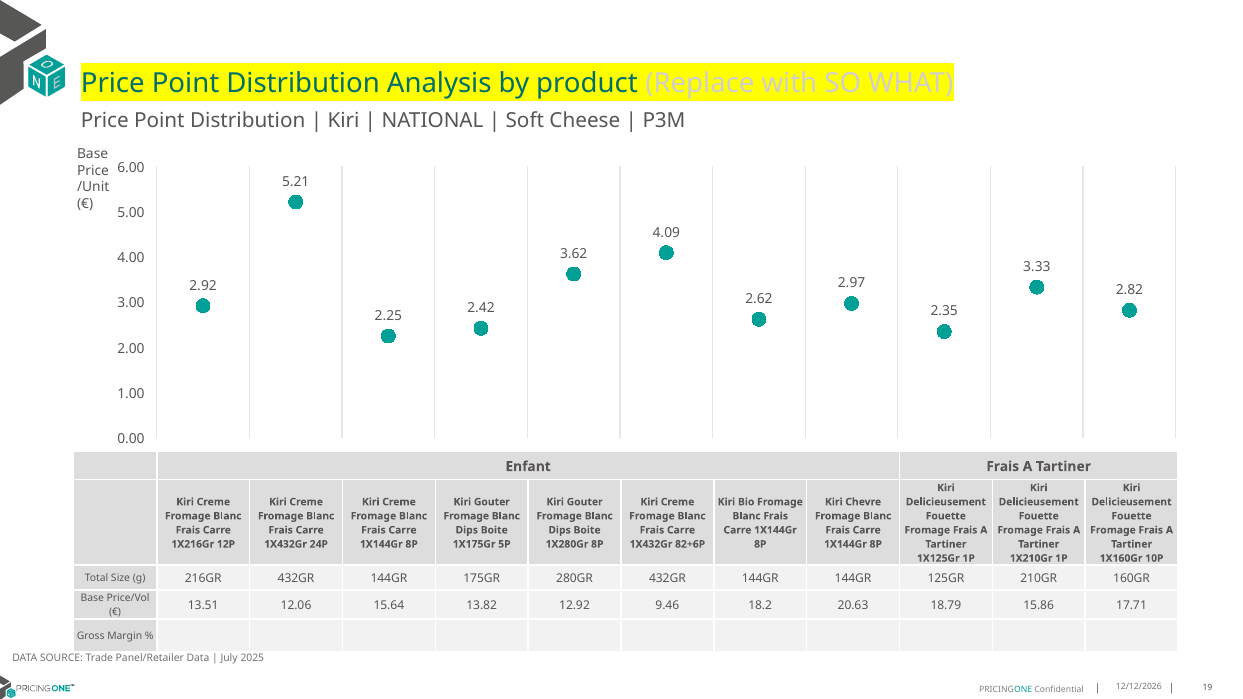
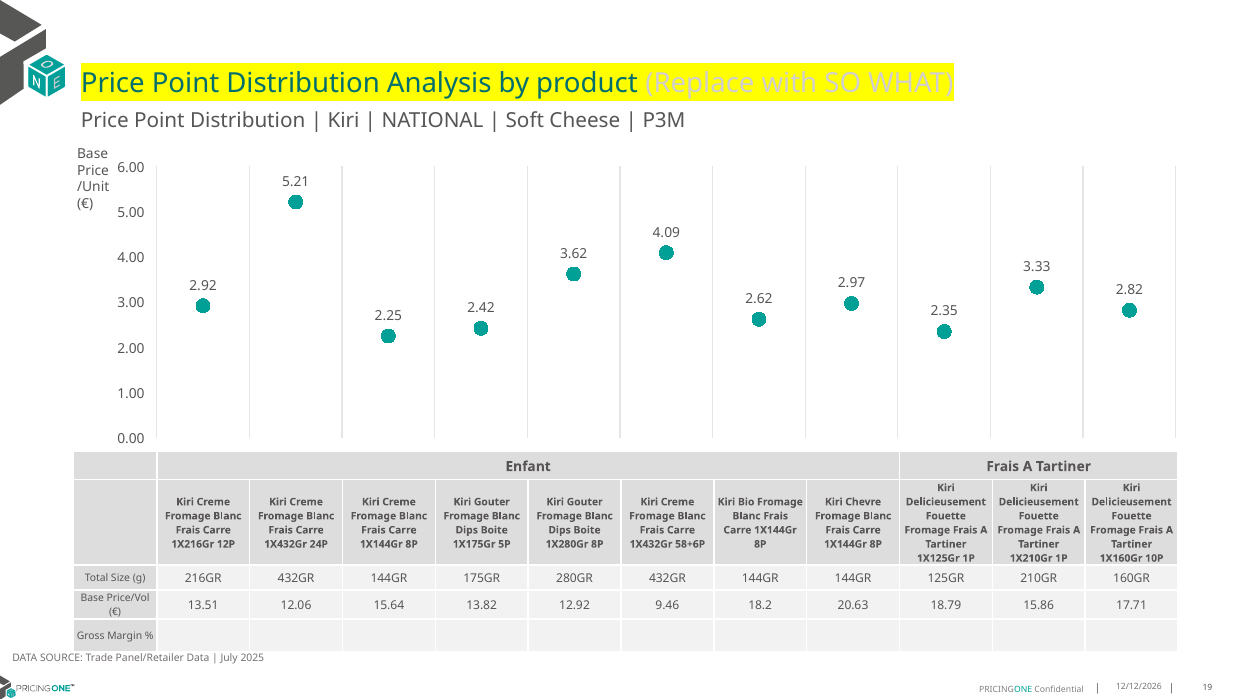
82+6P: 82+6P -> 58+6P
